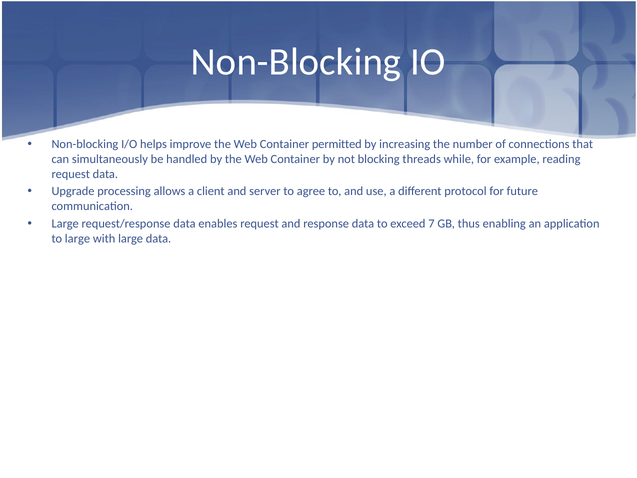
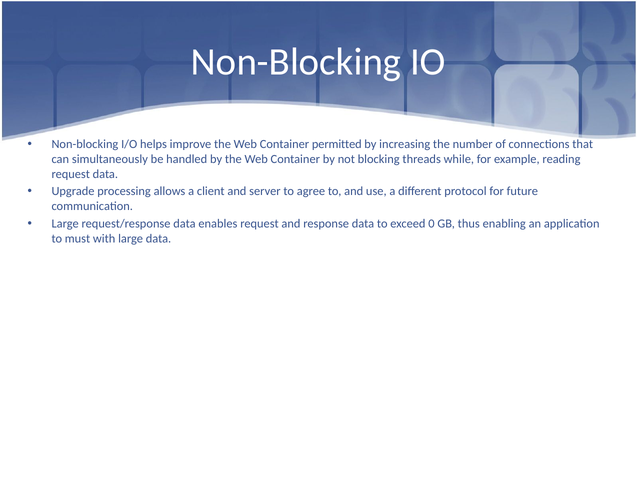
7: 7 -> 0
to large: large -> must
